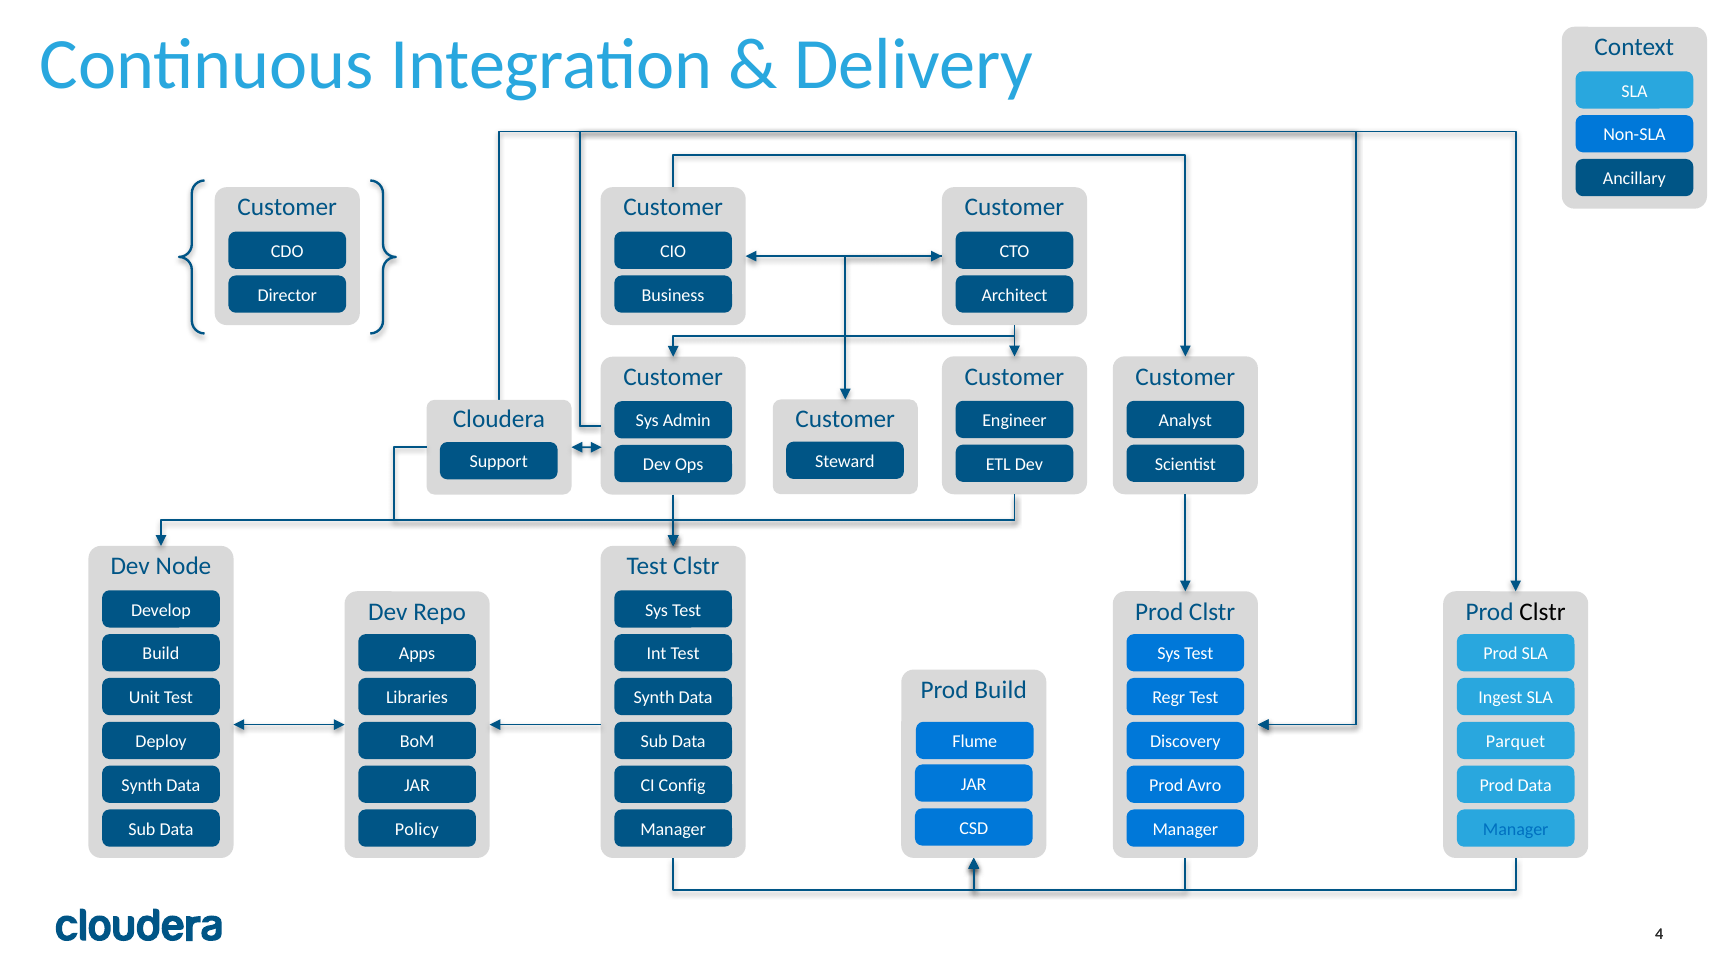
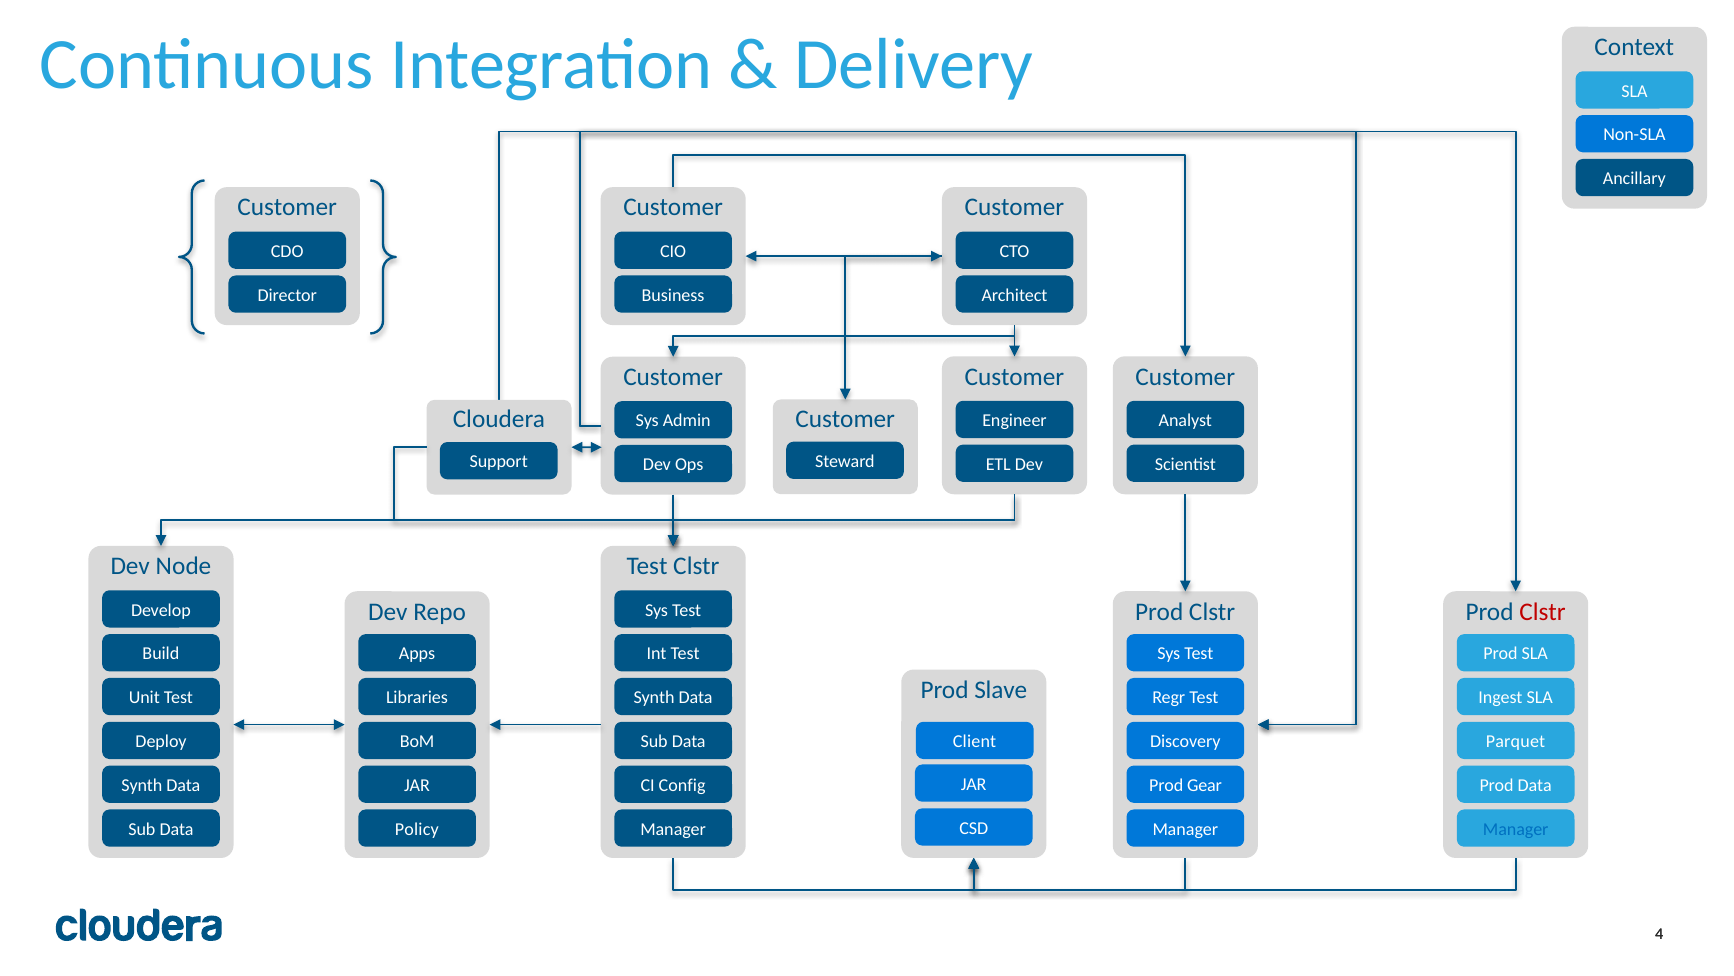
Clstr at (1542, 612) colour: black -> red
Prod Build: Build -> Slave
Flume: Flume -> Client
Avro: Avro -> Gear
